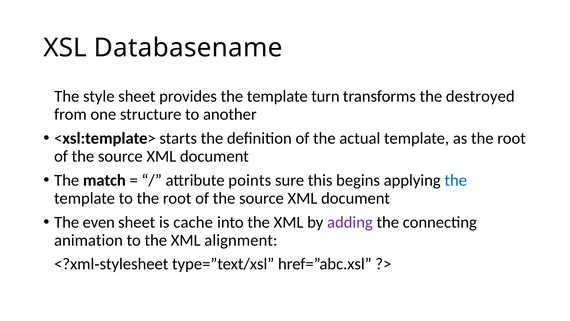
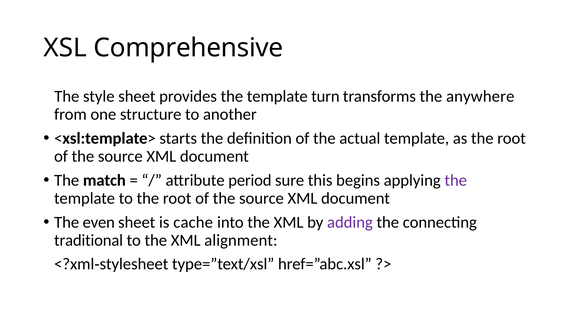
Databasename: Databasename -> Comprehensive
destroyed: destroyed -> anywhere
points: points -> period
the at (456, 180) colour: blue -> purple
animation: animation -> traditional
